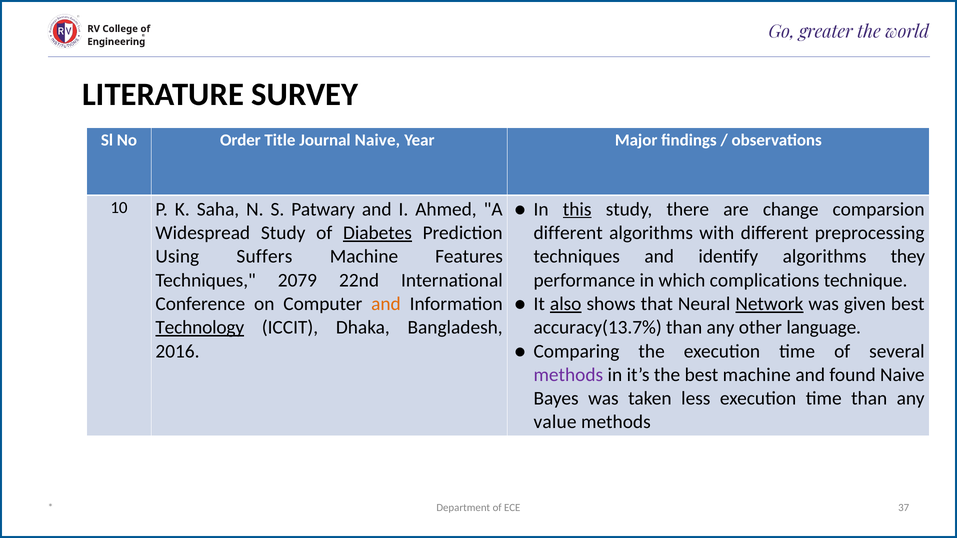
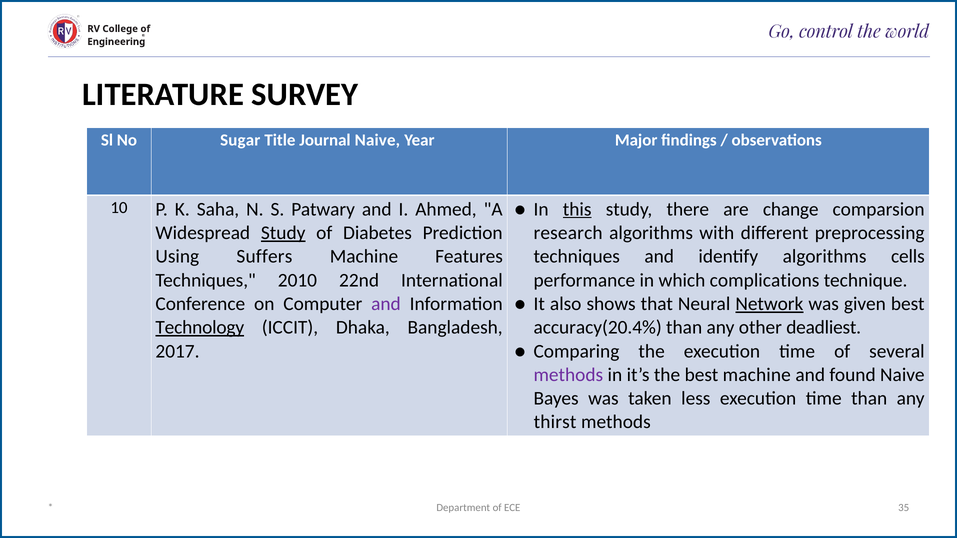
greater: greater -> control
Order: Order -> Sugar
Study at (283, 233) underline: none -> present
Diabetes underline: present -> none
different at (568, 233): different -> research
they: they -> cells
2079: 2079 -> 2010
and at (386, 304) colour: orange -> purple
also underline: present -> none
accuracy(13.7%: accuracy(13.7% -> accuracy(20.4%
language: language -> deadliest
2016: 2016 -> 2017
value: value -> thirst
37: 37 -> 35
